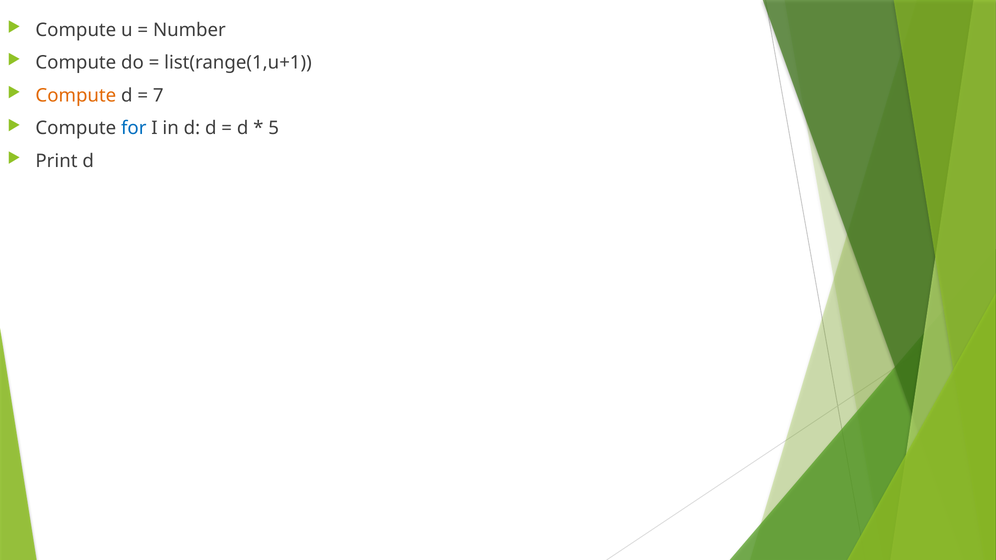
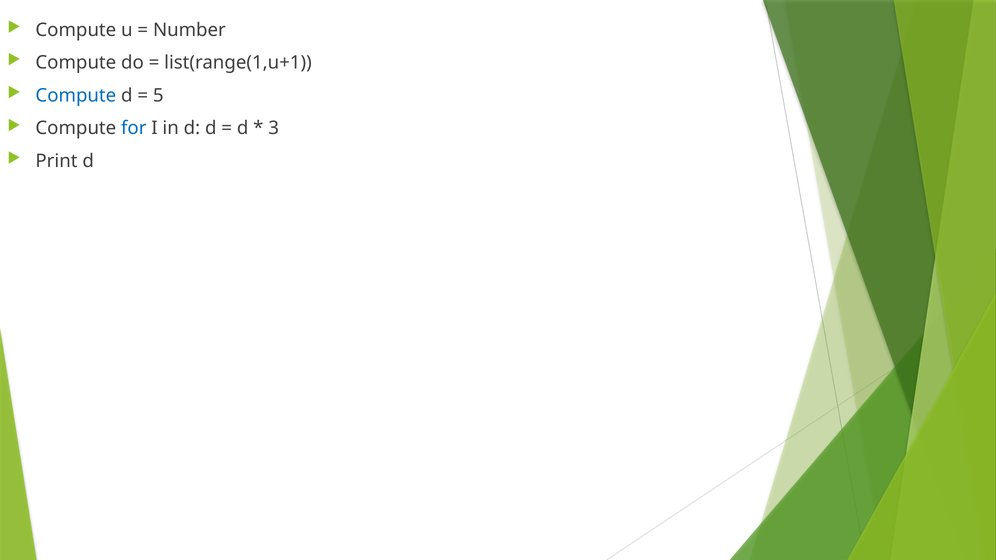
Compute at (76, 96) colour: orange -> blue
7: 7 -> 5
5: 5 -> 3
